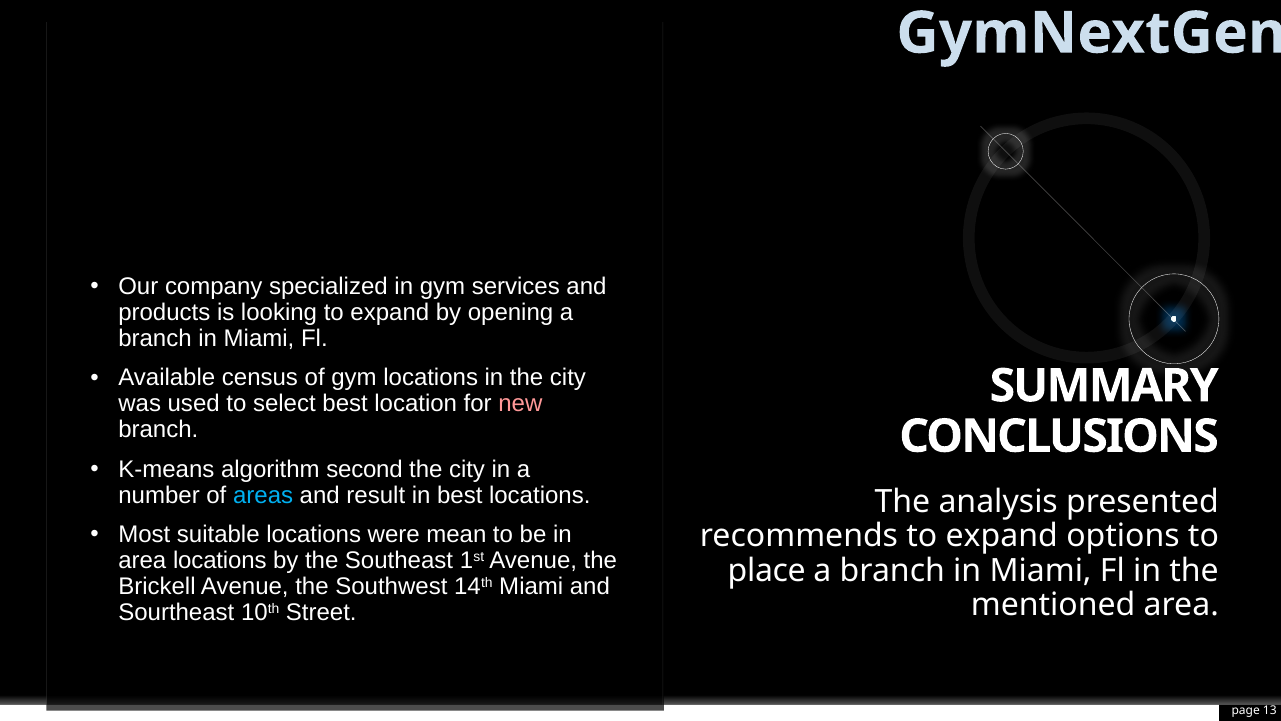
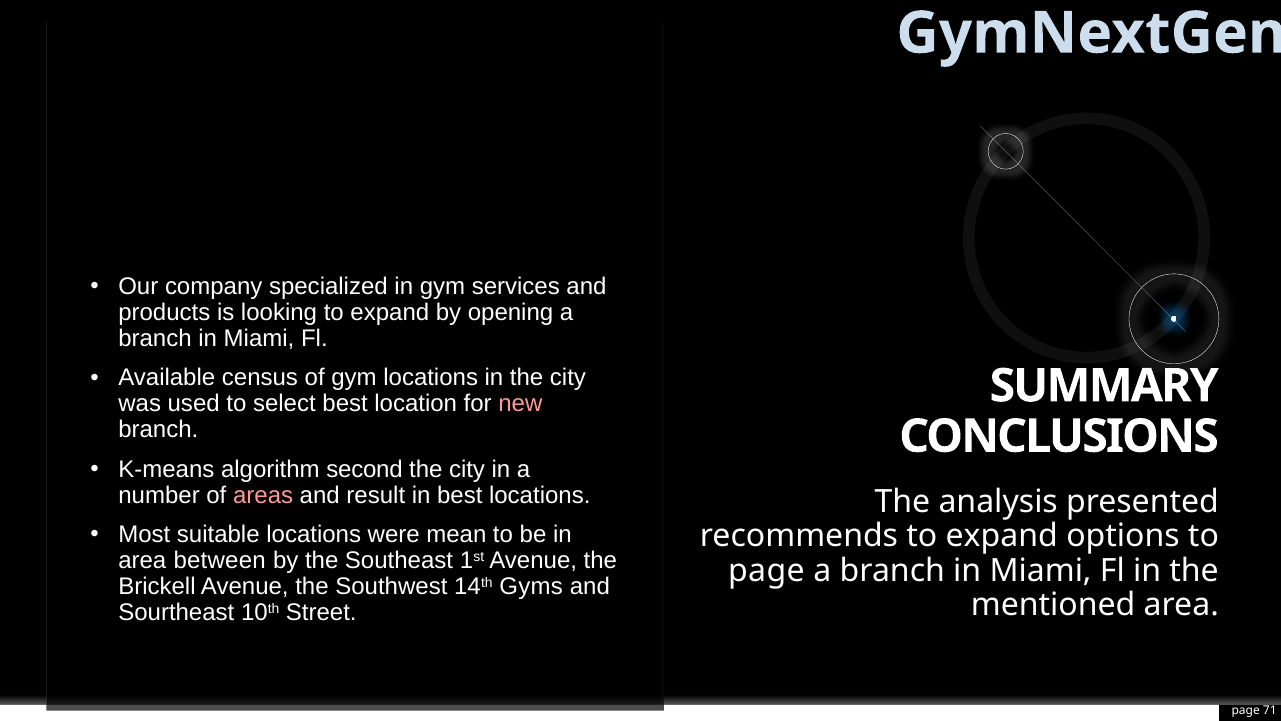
areas colour: light blue -> pink
area locations: locations -> between
place at (767, 570): place -> page
14th Miami: Miami -> Gyms
13: 13 -> 71
